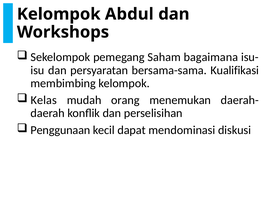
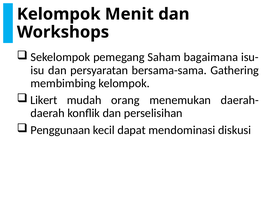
Abdul: Abdul -> Menit
Kualifikasi: Kualifikasi -> Gathering
Kelas: Kelas -> Likert
